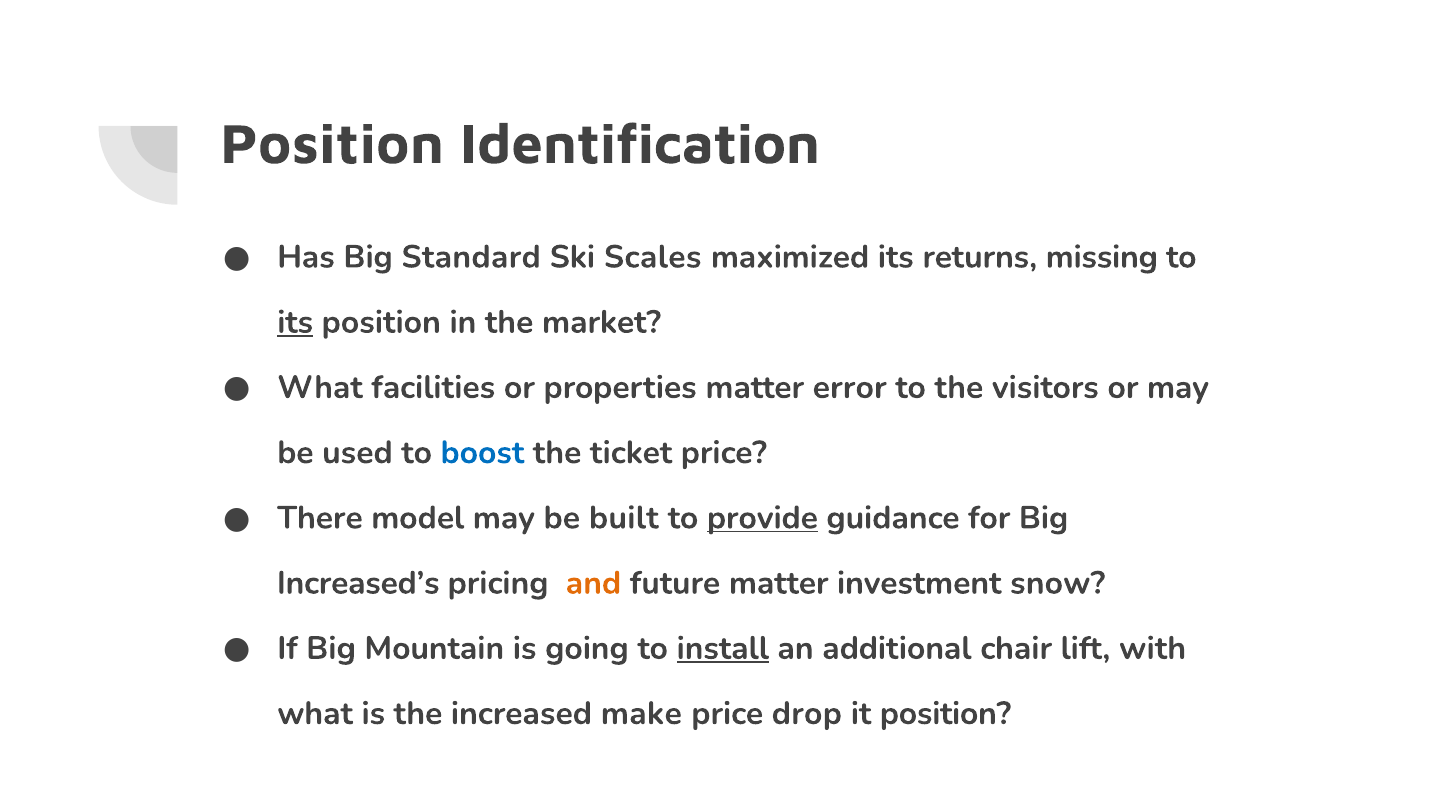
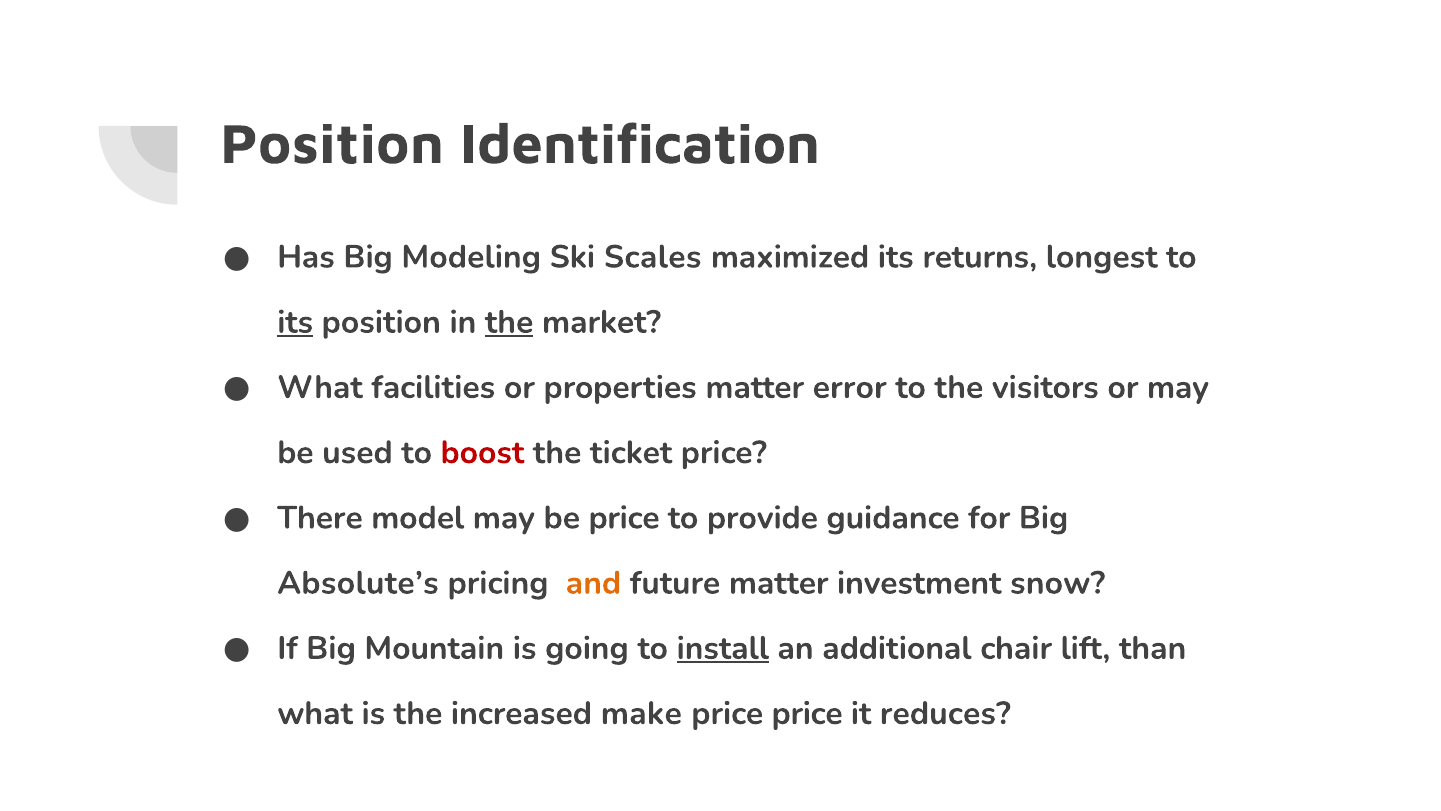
Standard: Standard -> Modeling
missing: missing -> longest
the at (509, 322) underline: none -> present
boost colour: blue -> red
be built: built -> price
provide underline: present -> none
Increased’s: Increased’s -> Absolute’s
with: with -> than
price drop: drop -> price
it position: position -> reduces
